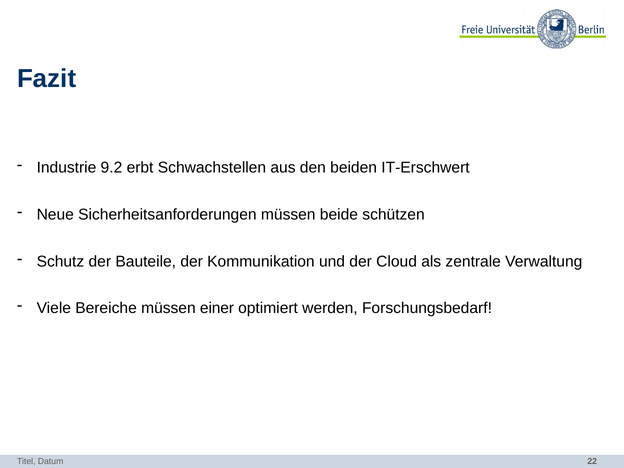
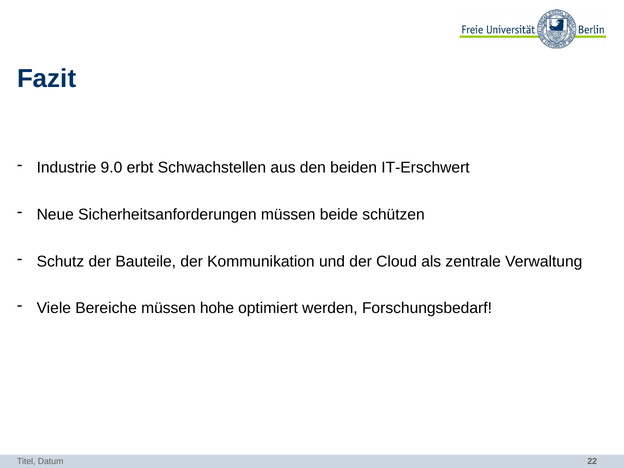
9.2: 9.2 -> 9.0
einer: einer -> hohe
